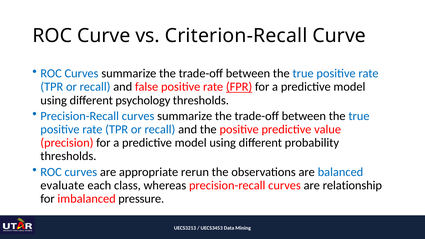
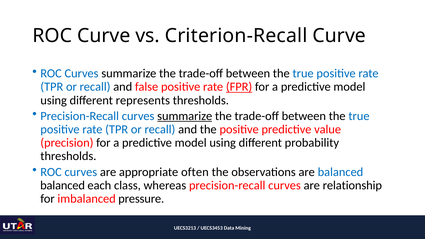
psychology: psychology -> represents
summarize at (185, 116) underline: none -> present
rerun: rerun -> often
evaluate at (62, 185): evaluate -> balanced
